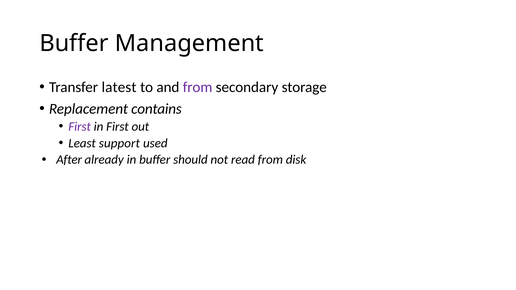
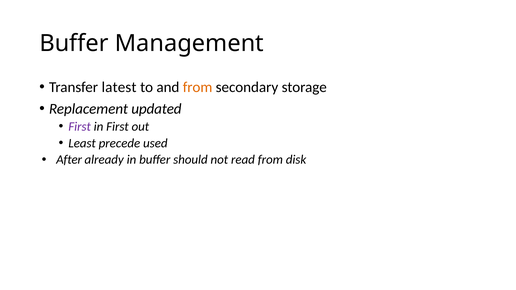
from at (198, 87) colour: purple -> orange
contains: contains -> updated
support: support -> precede
